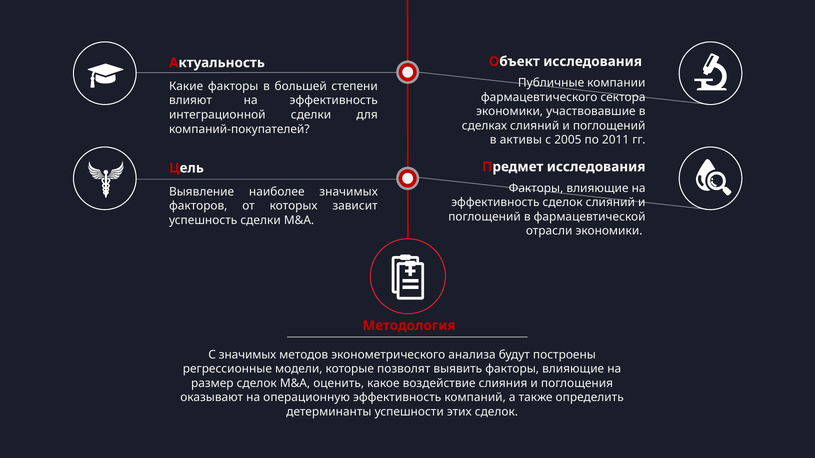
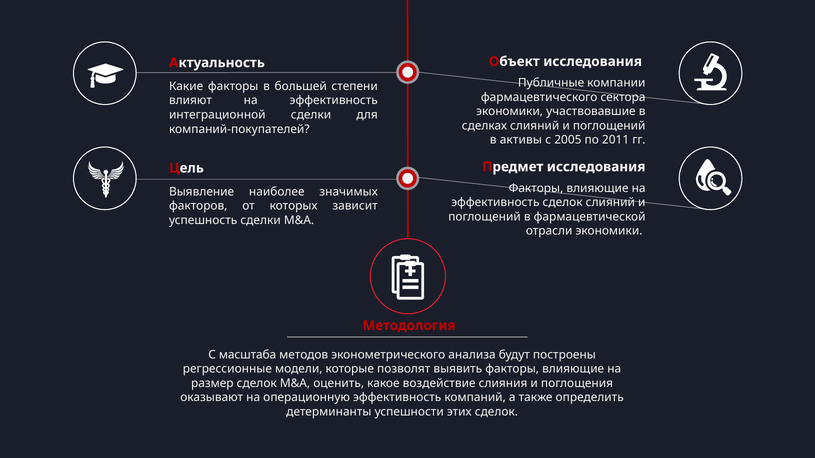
С значимых: значимых -> масштаба
